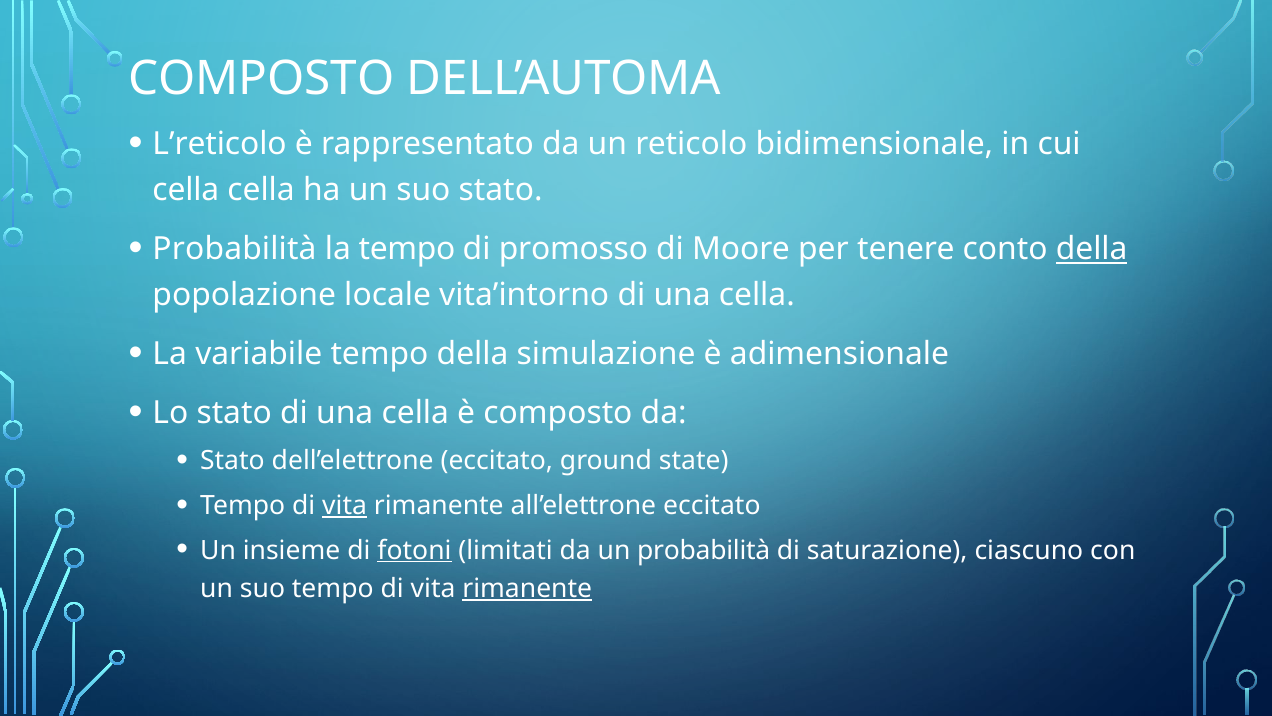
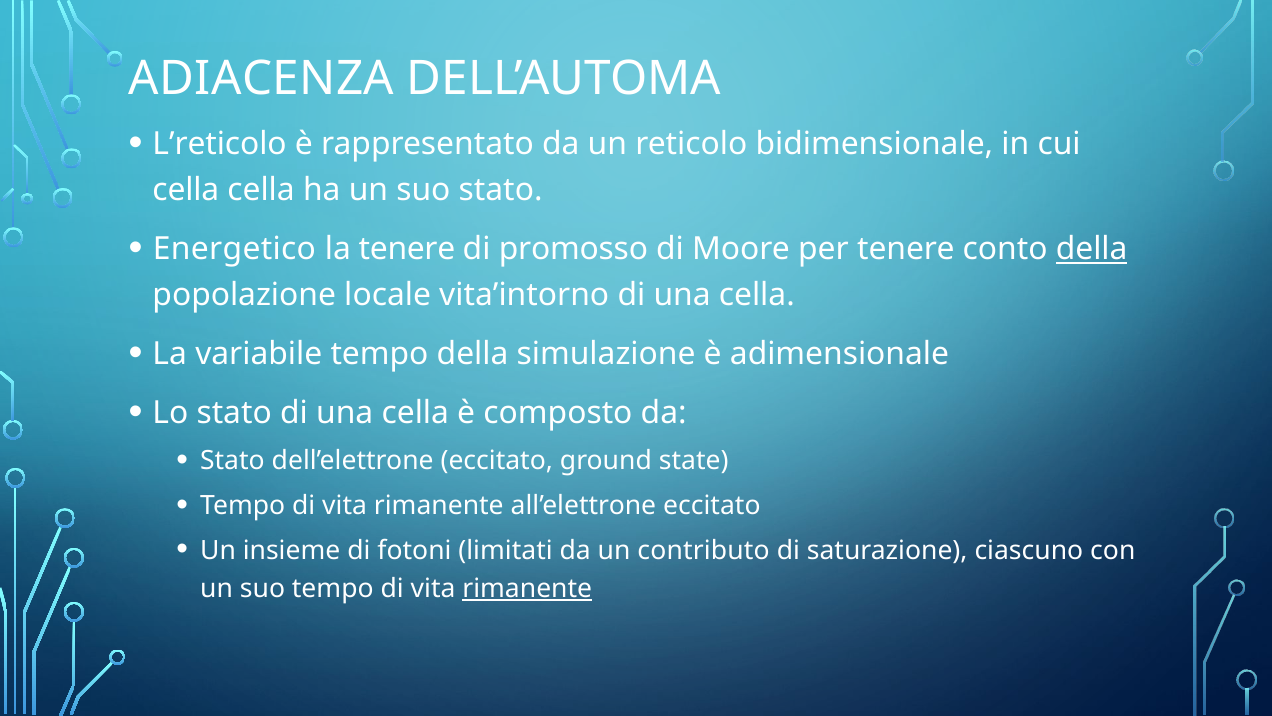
COMPOSTO at (262, 78): COMPOSTO -> ADIACENZA
Probabilità at (235, 249): Probabilità -> Energetico
la tempo: tempo -> tenere
vita at (345, 505) underline: present -> none
fotoni underline: present -> none
un probabilità: probabilità -> contributo
